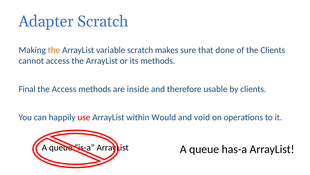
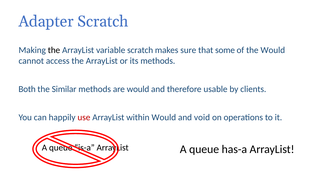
the at (54, 50) colour: orange -> black
done: done -> some
the Clients: Clients -> Would
Final: Final -> Both
the Access: Access -> Similar
are inside: inside -> would
